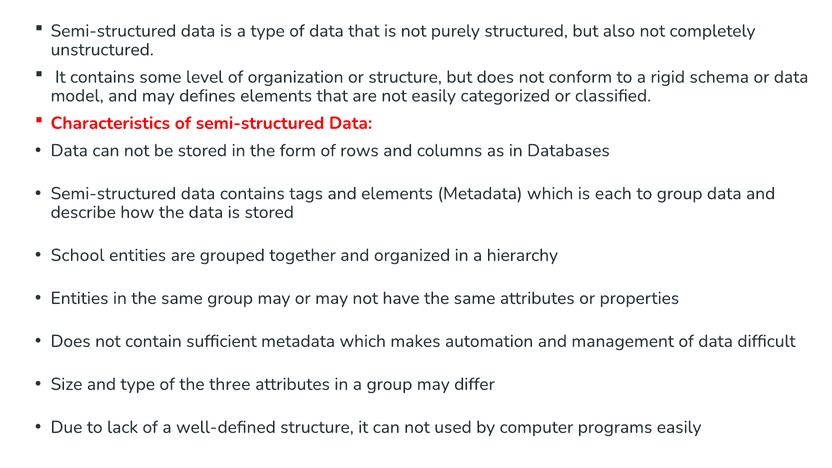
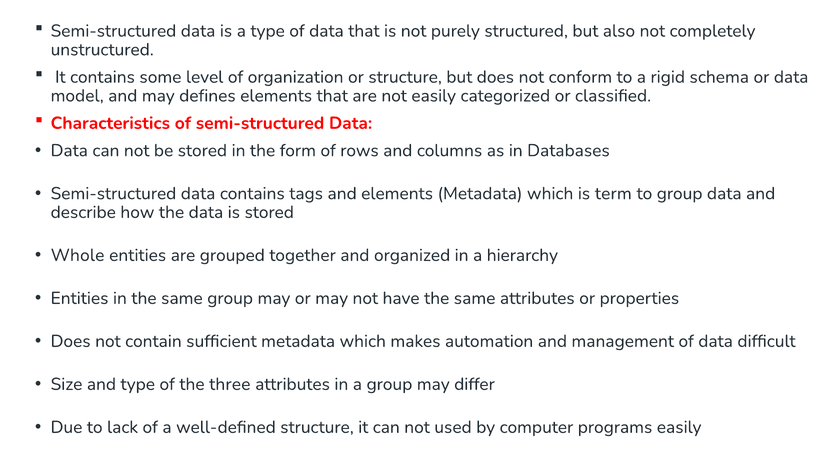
each: each -> term
School: School -> Whole
